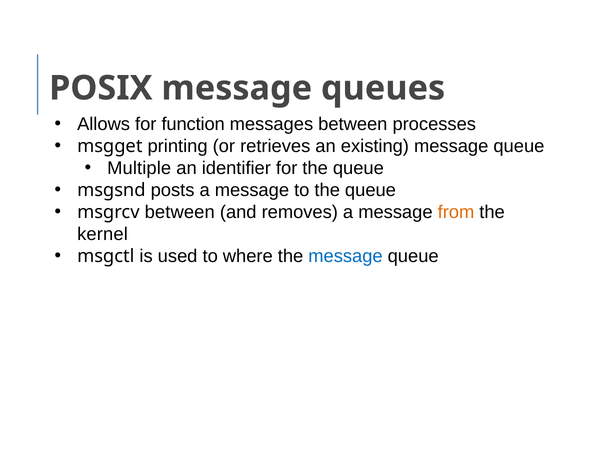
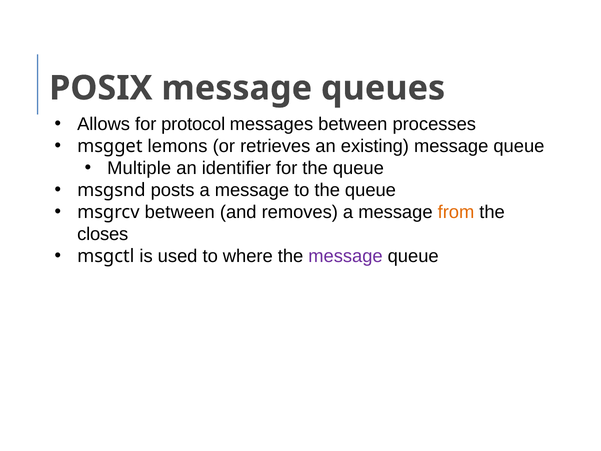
function: function -> protocol
printing: printing -> lemons
kernel: kernel -> closes
message at (345, 256) colour: blue -> purple
